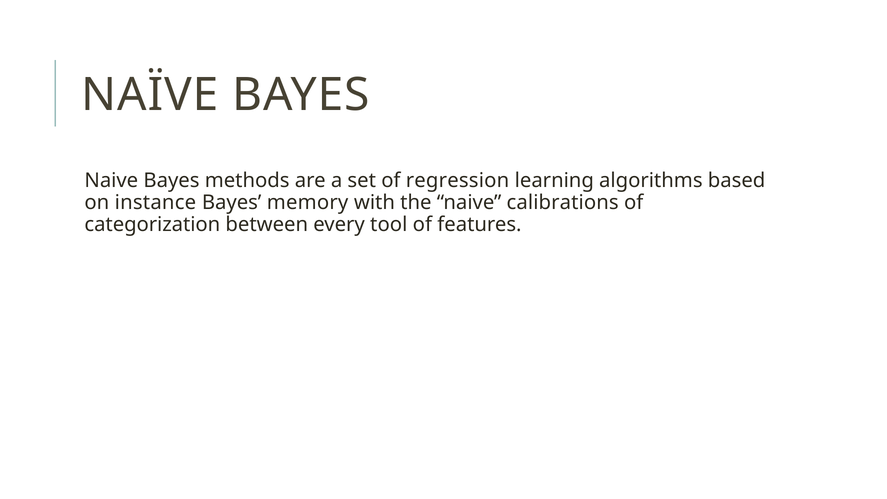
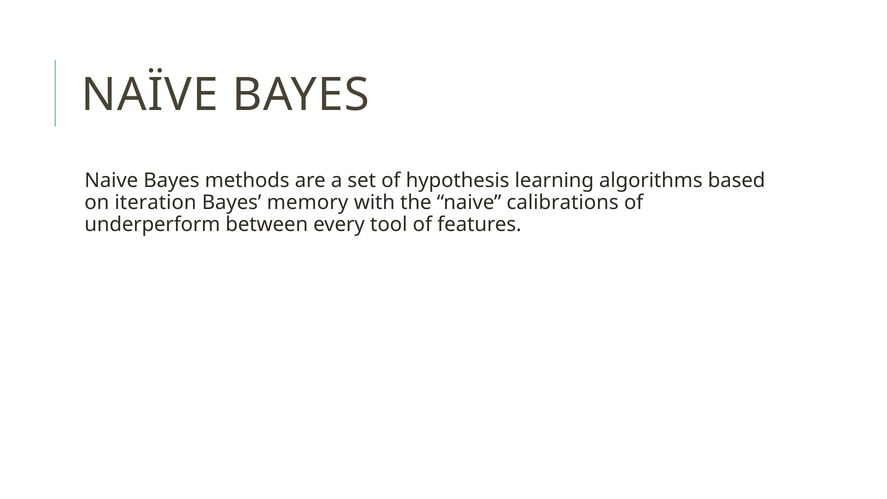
regression: regression -> hypothesis
instance: instance -> iteration
categorization: categorization -> underperform
